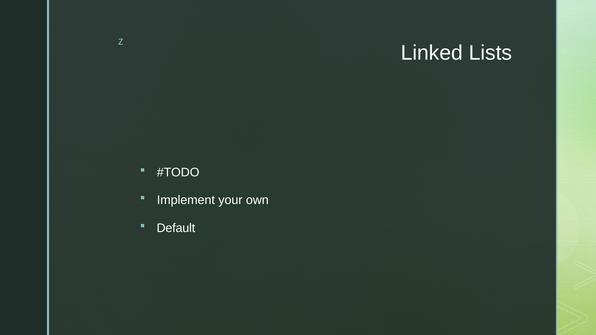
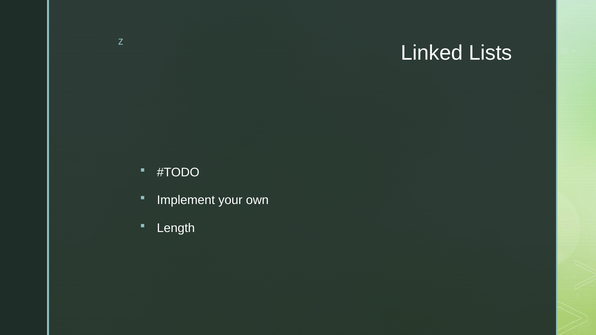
Default: Default -> Length
